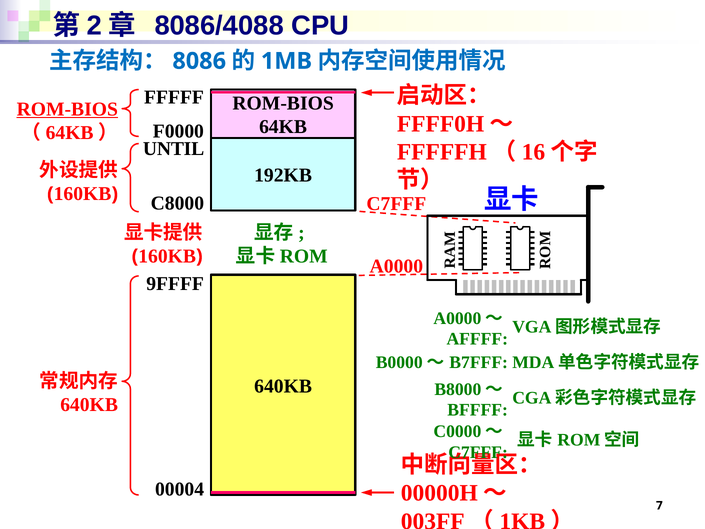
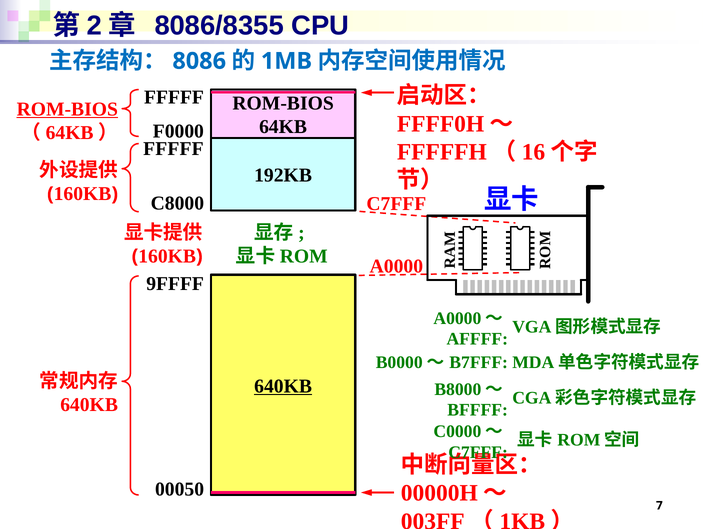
8086/4088: 8086/4088 -> 8086/8355
UNTIL at (174, 149): UNTIL -> FFFFF
640KB at (283, 386) underline: none -> present
00004: 00004 -> 00050
